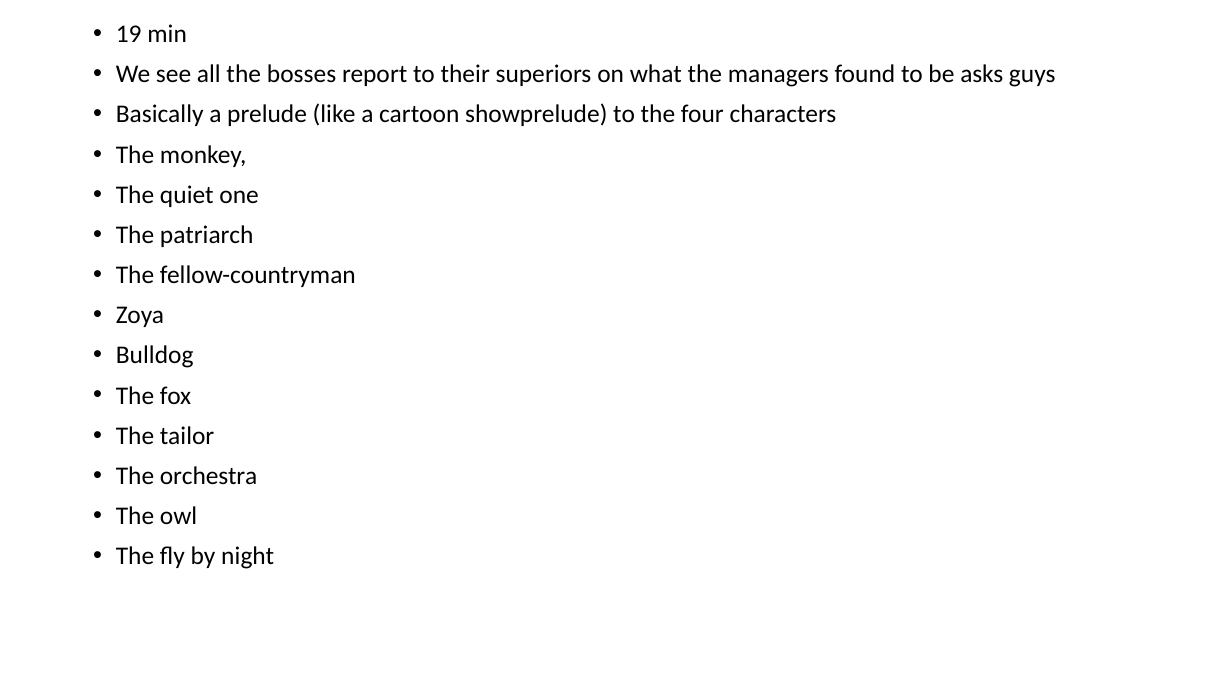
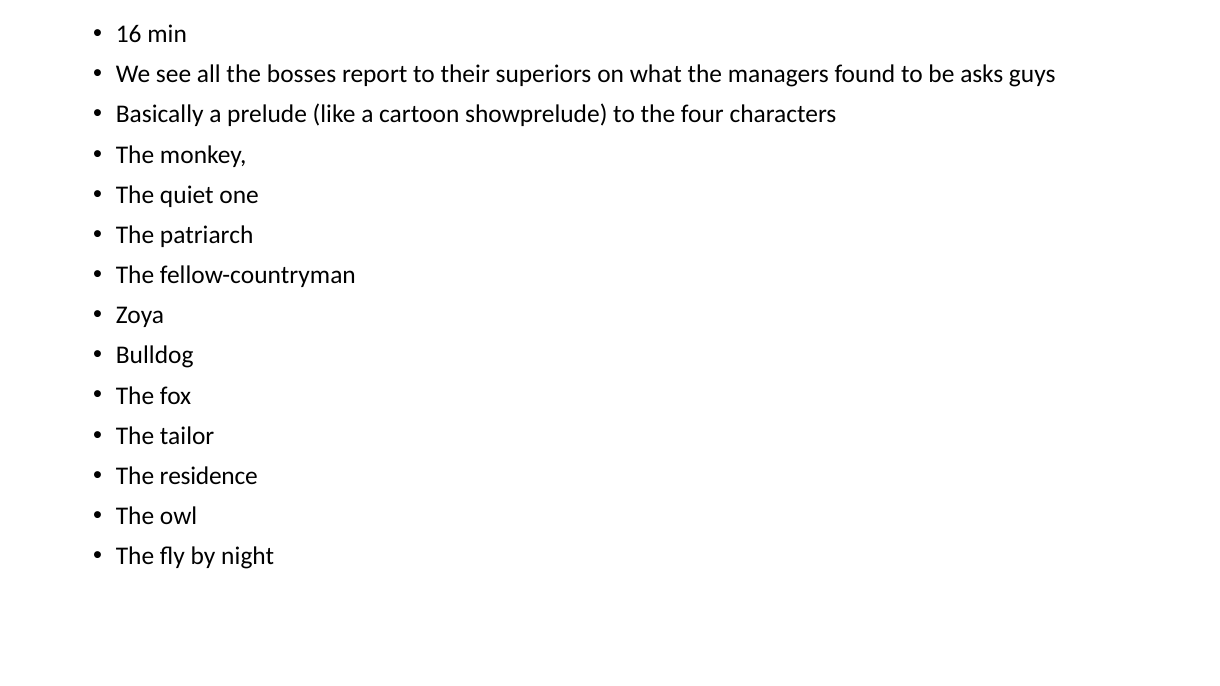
19: 19 -> 16
orchestra: orchestra -> residence
